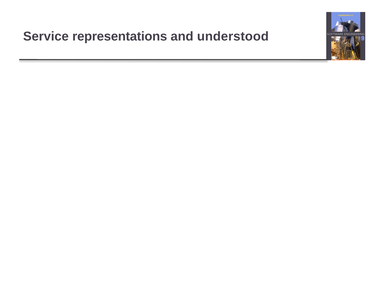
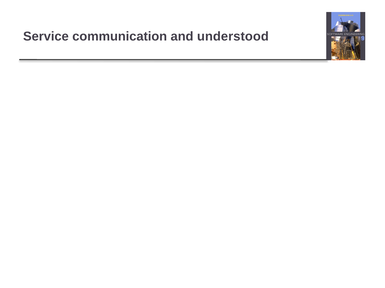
representations: representations -> communication
